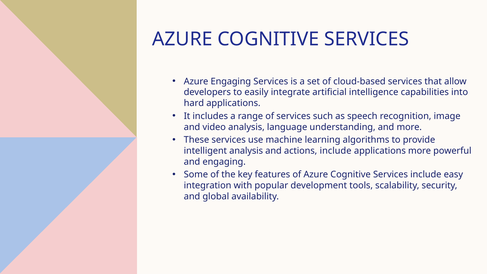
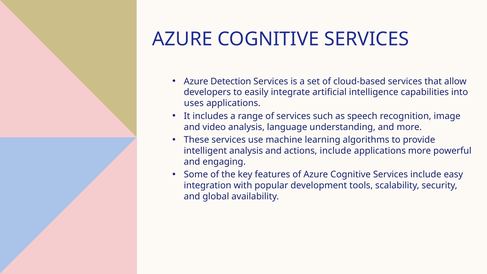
Azure Engaging: Engaging -> Detection
hard: hard -> uses
